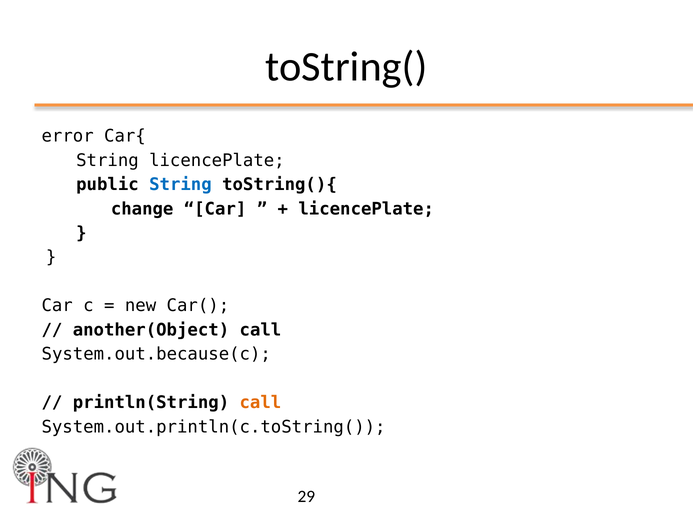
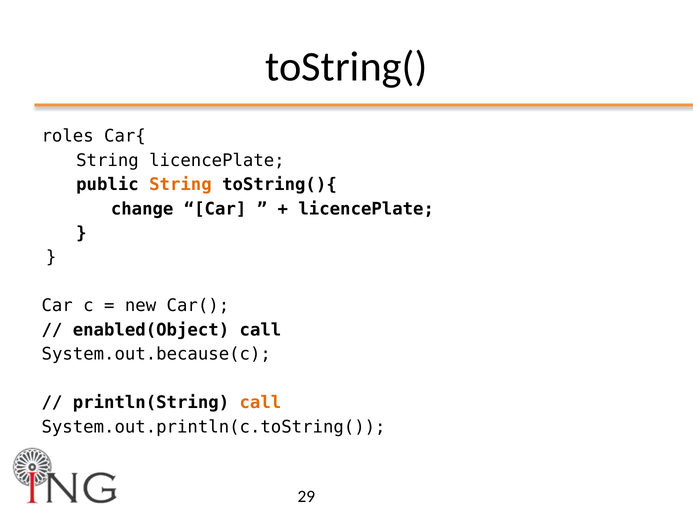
error: error -> roles
String at (180, 185) colour: blue -> orange
another(Object: another(Object -> enabled(Object
